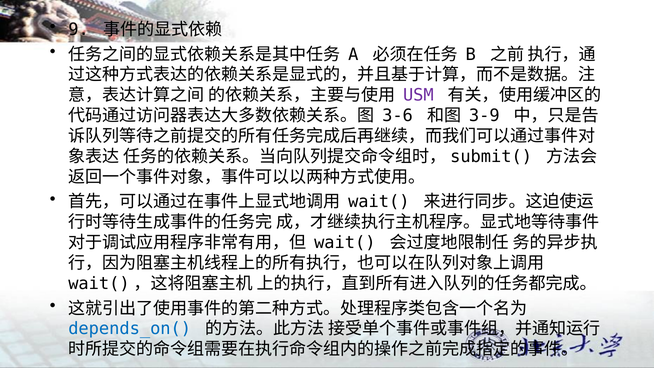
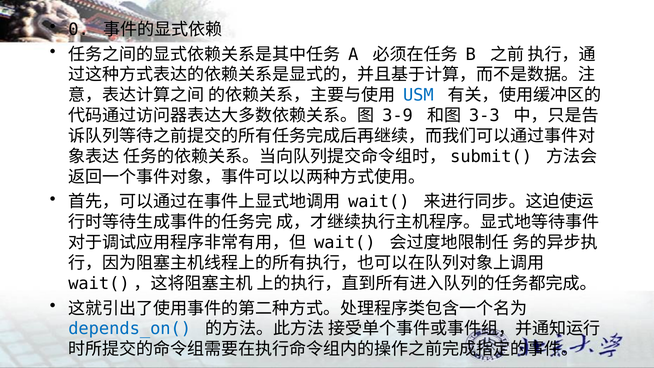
9: 9 -> 0
USM colour: purple -> blue
3-6: 3-6 -> 3-9
3-9: 3-9 -> 3-3
